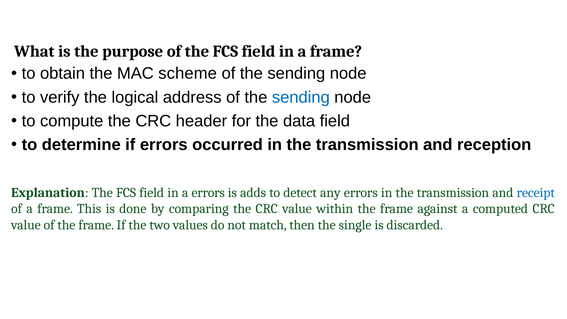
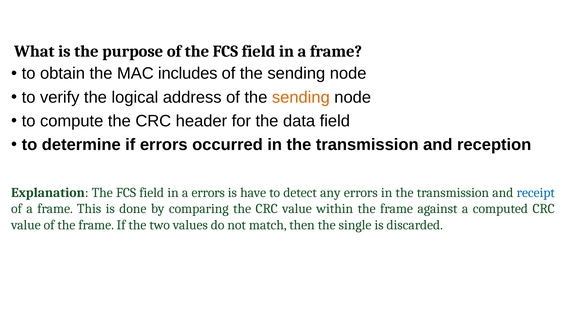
scheme: scheme -> includes
sending at (301, 97) colour: blue -> orange
adds: adds -> have
